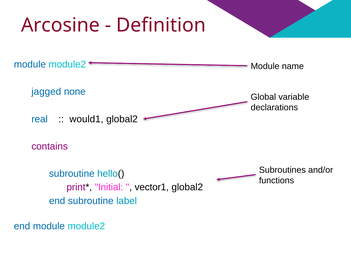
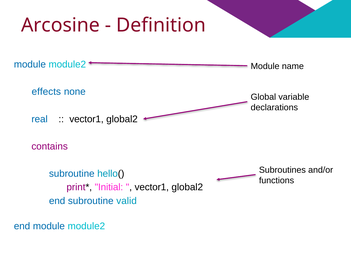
jagged: jagged -> effects
would1 at (86, 119): would1 -> vector1
label: label -> valid
